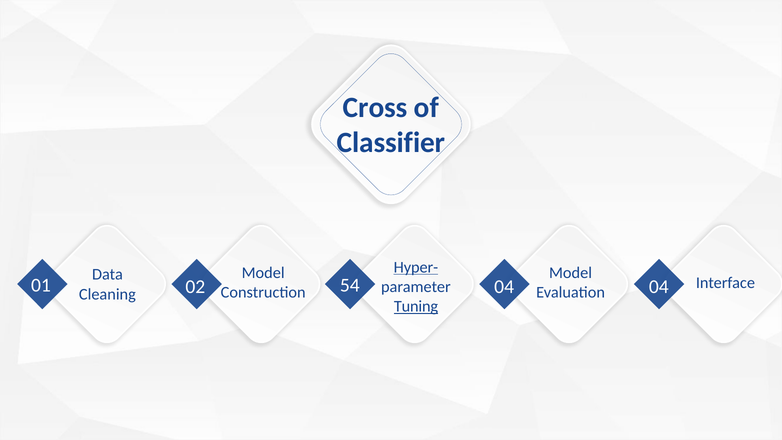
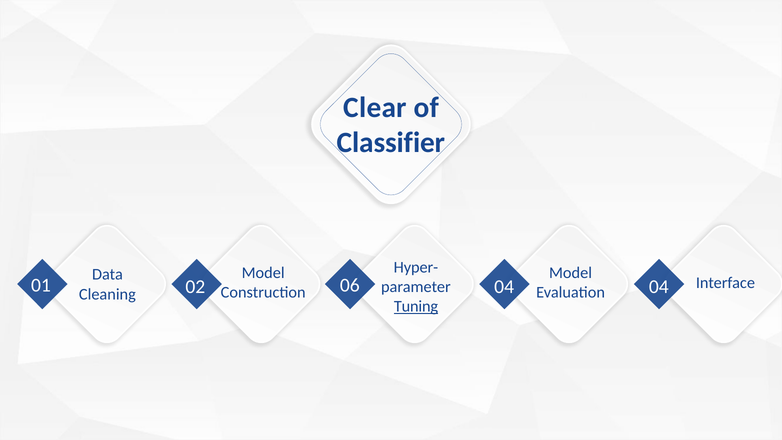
Cross: Cross -> Clear
Hyper- underline: present -> none
54: 54 -> 06
